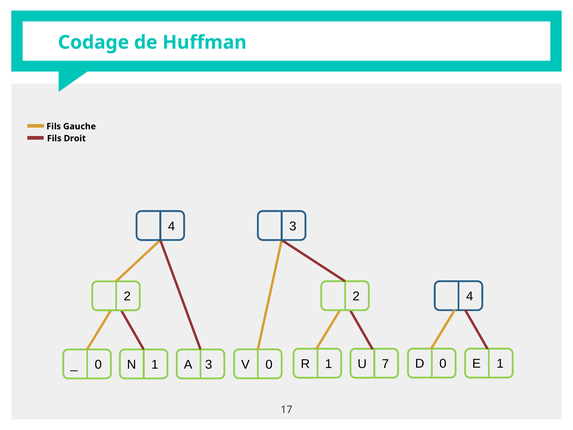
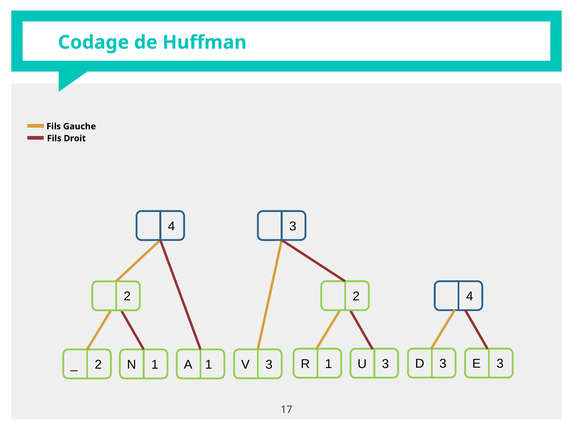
D 0: 0 -> 3
E 1: 1 -> 3
U 7: 7 -> 3
V 0: 0 -> 3
0 at (98, 364): 0 -> 2
A 3: 3 -> 1
